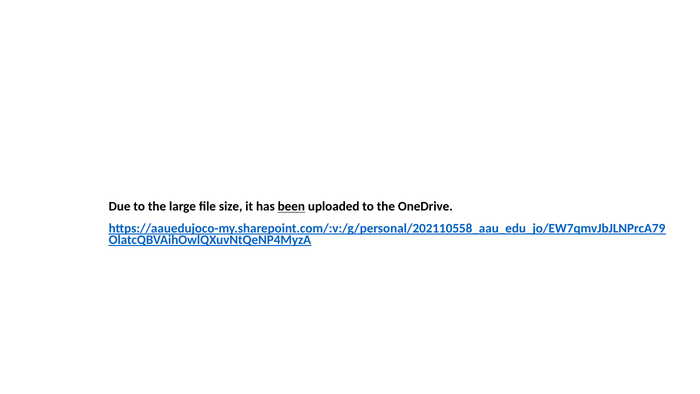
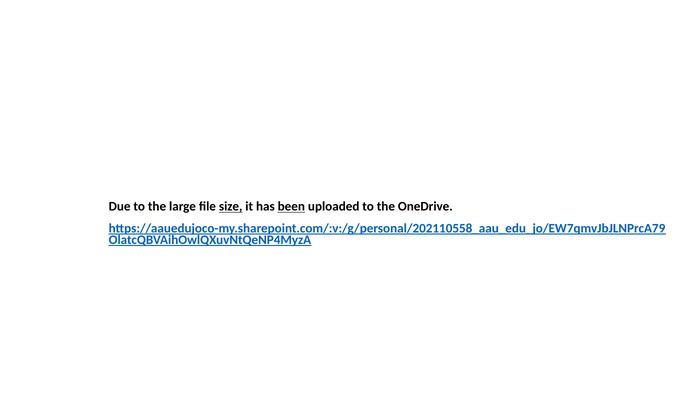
size underline: none -> present
